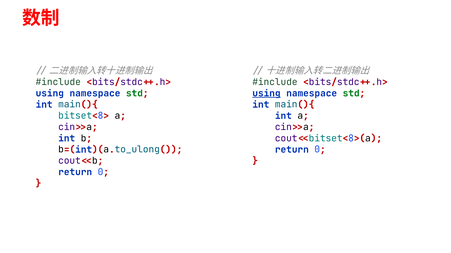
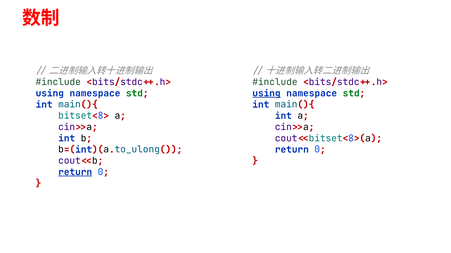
return at (75, 172) underline: none -> present
